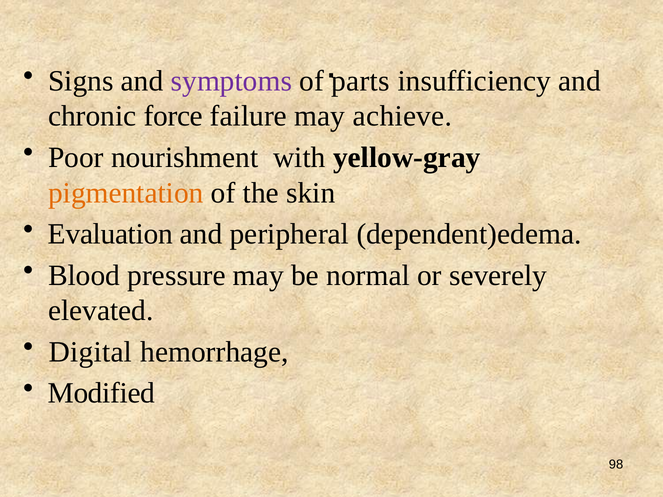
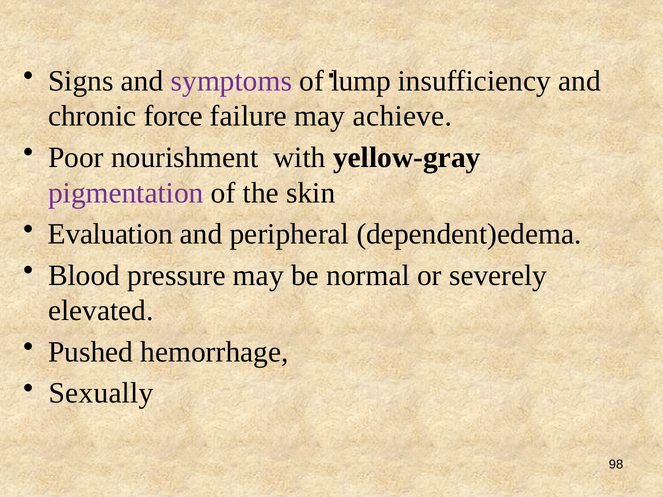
parts: parts -> lump
pigmentation colour: orange -> purple
Digital: Digital -> Pushed
Modified: Modified -> Sexually
